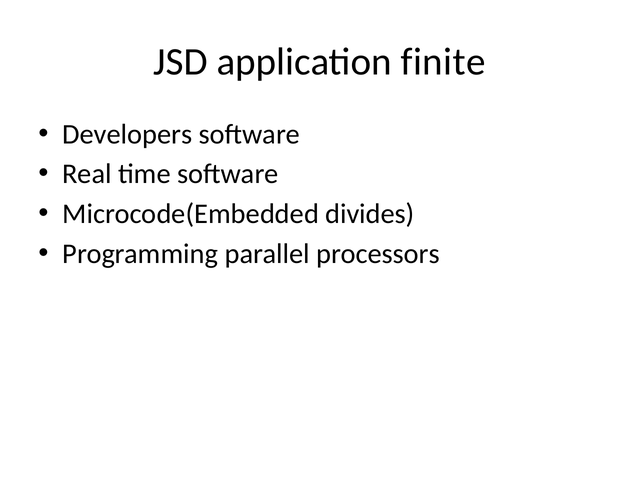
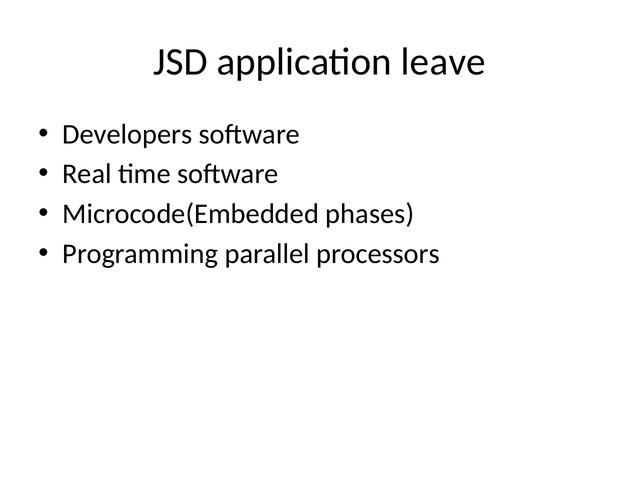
finite: finite -> leave
divides: divides -> phases
